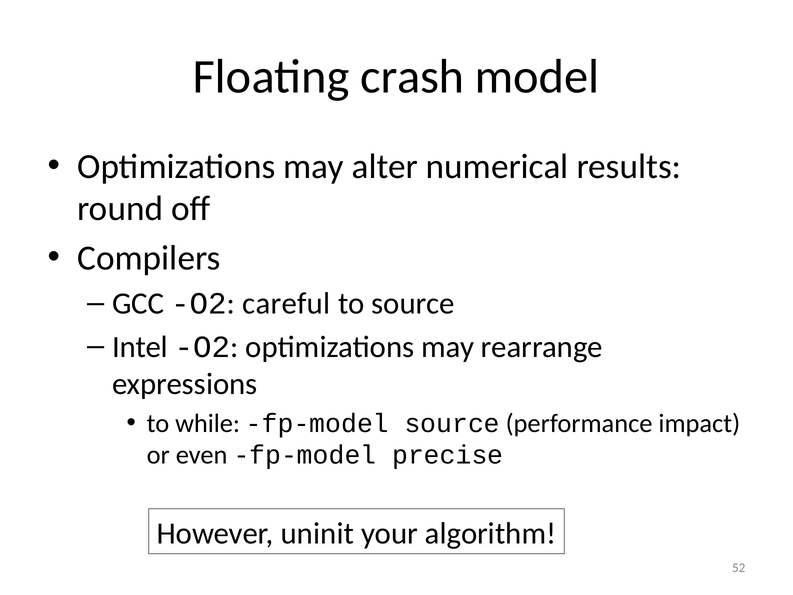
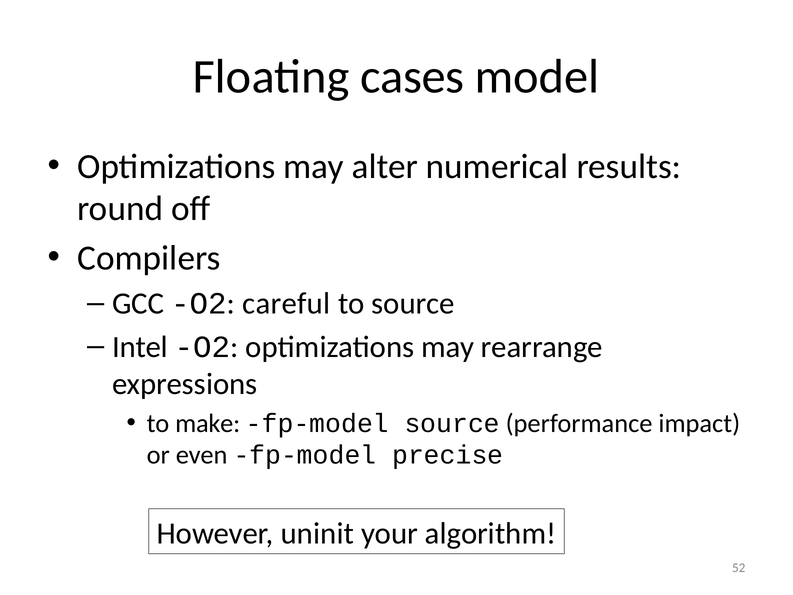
crash: crash -> cases
while: while -> make
